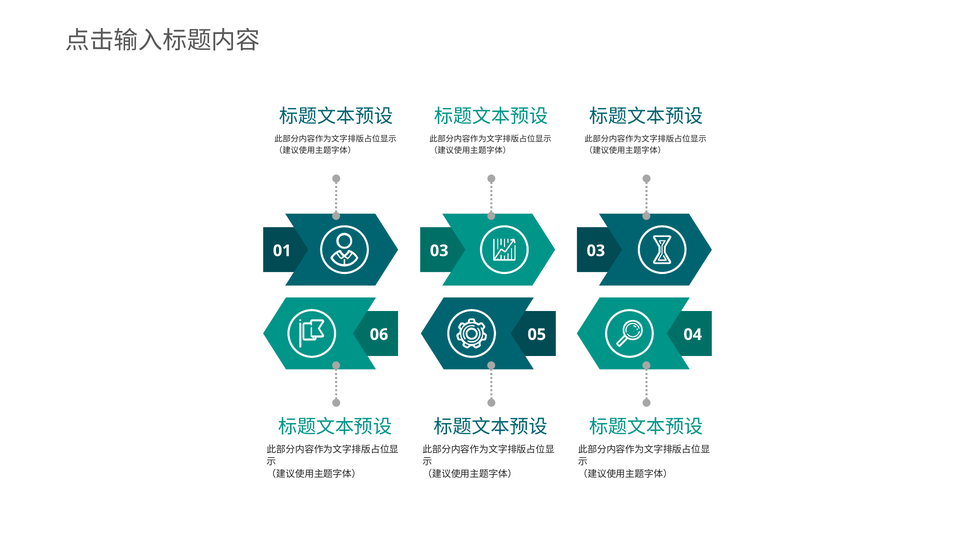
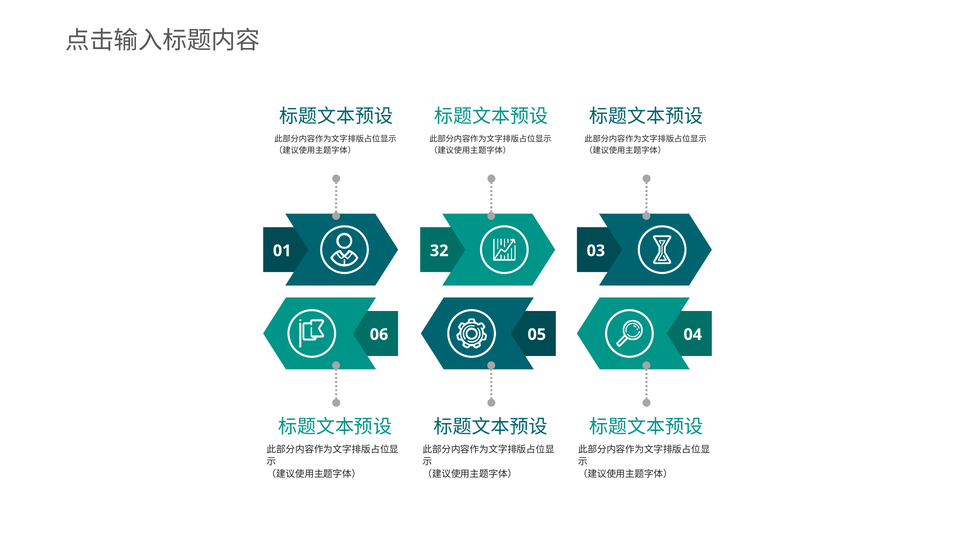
01 03: 03 -> 32
